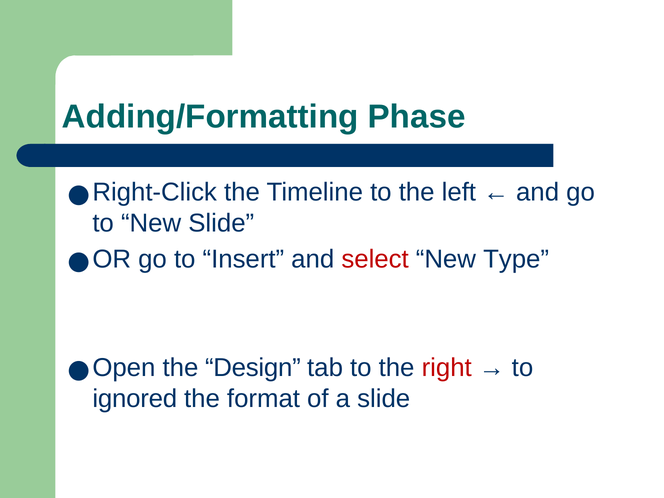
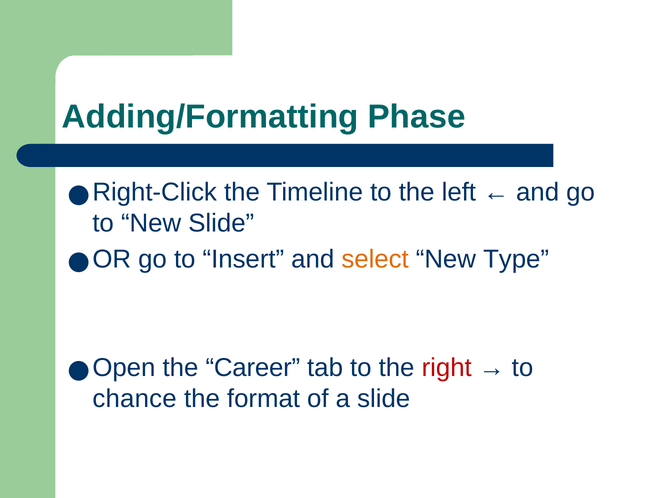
select colour: red -> orange
Design: Design -> Career
ignored: ignored -> chance
